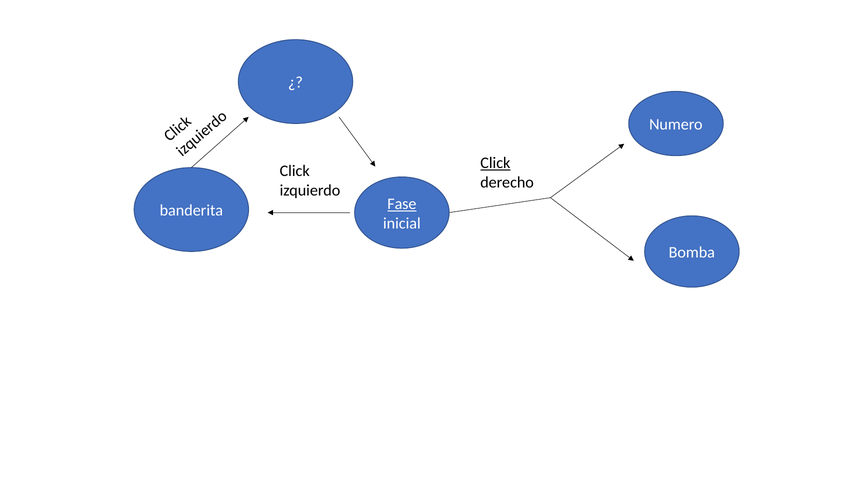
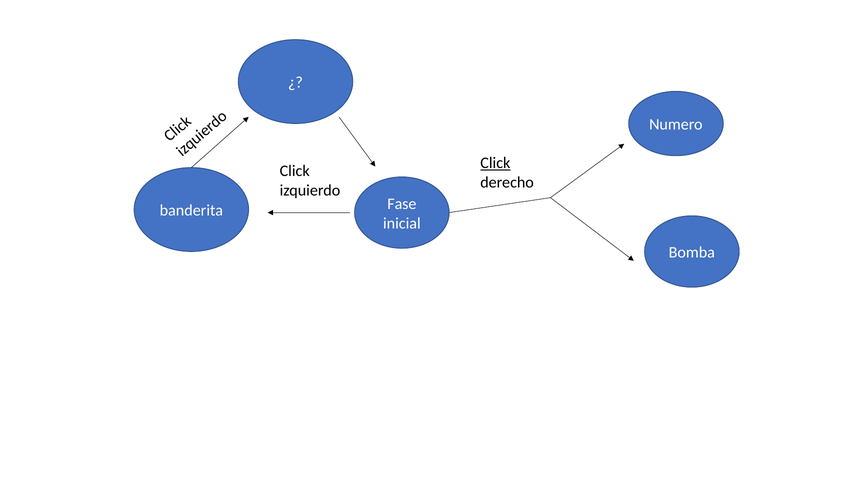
Fase underline: present -> none
